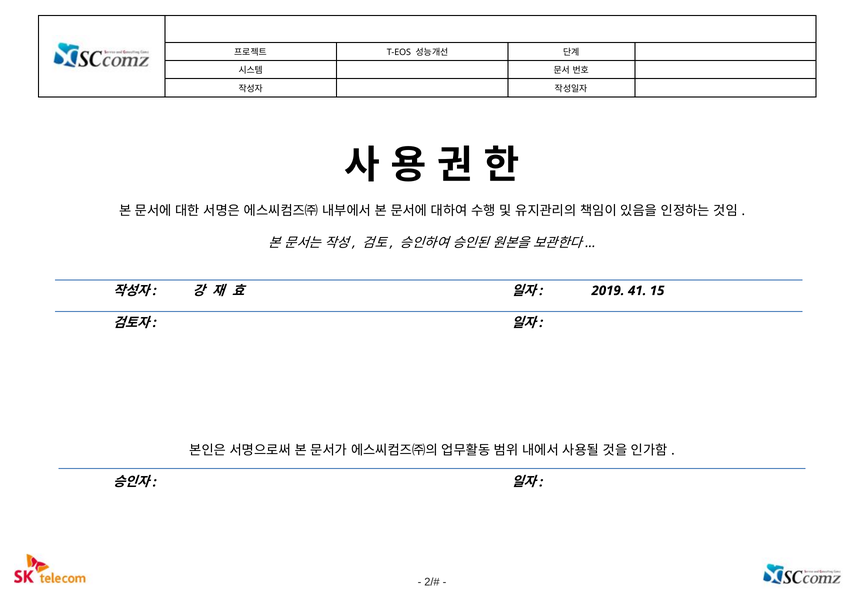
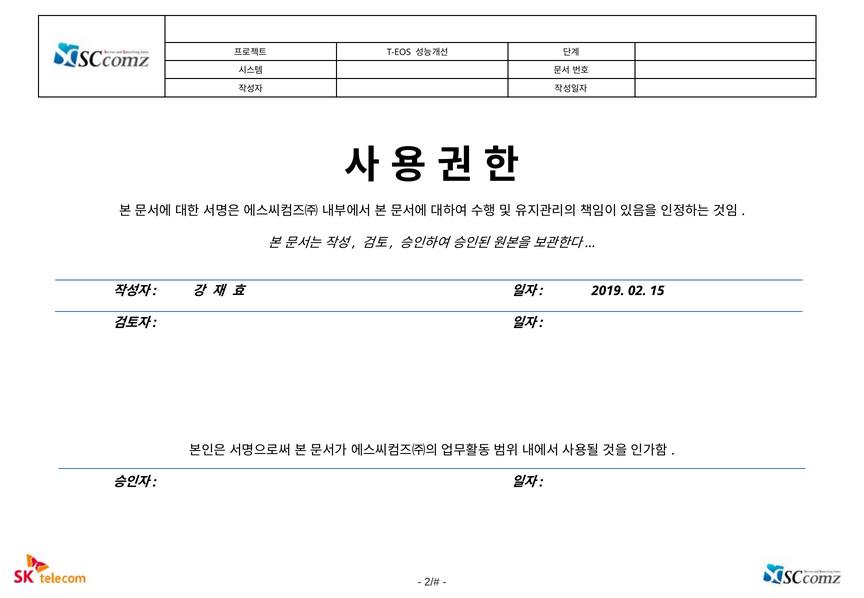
41: 41 -> 02
